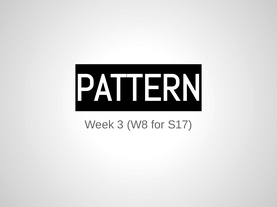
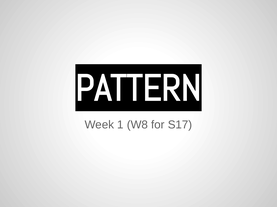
3: 3 -> 1
